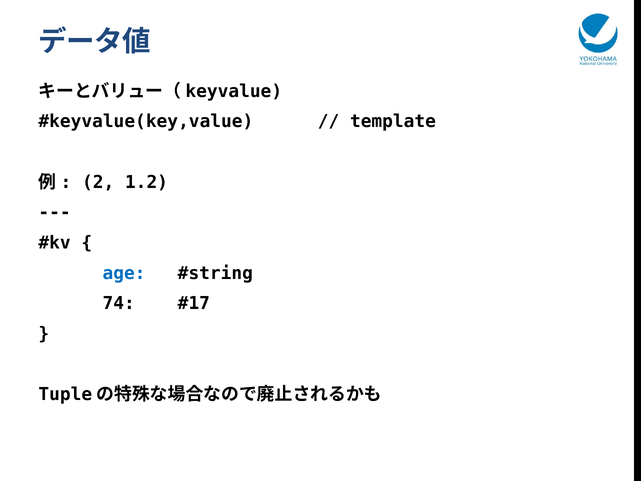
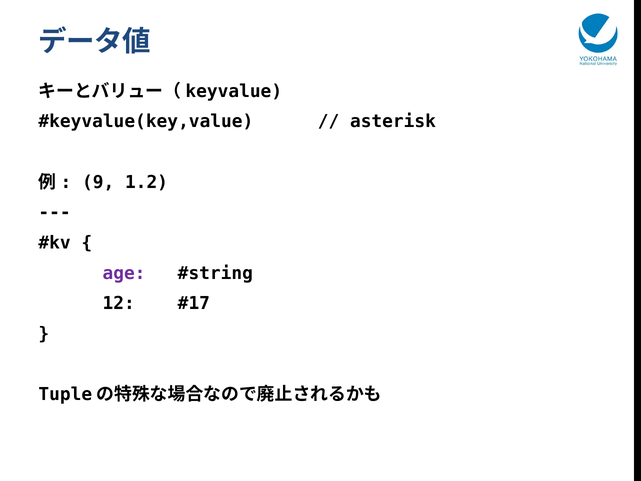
template: template -> asterisk
2: 2 -> 9
age colour: blue -> purple
74: 74 -> 12
